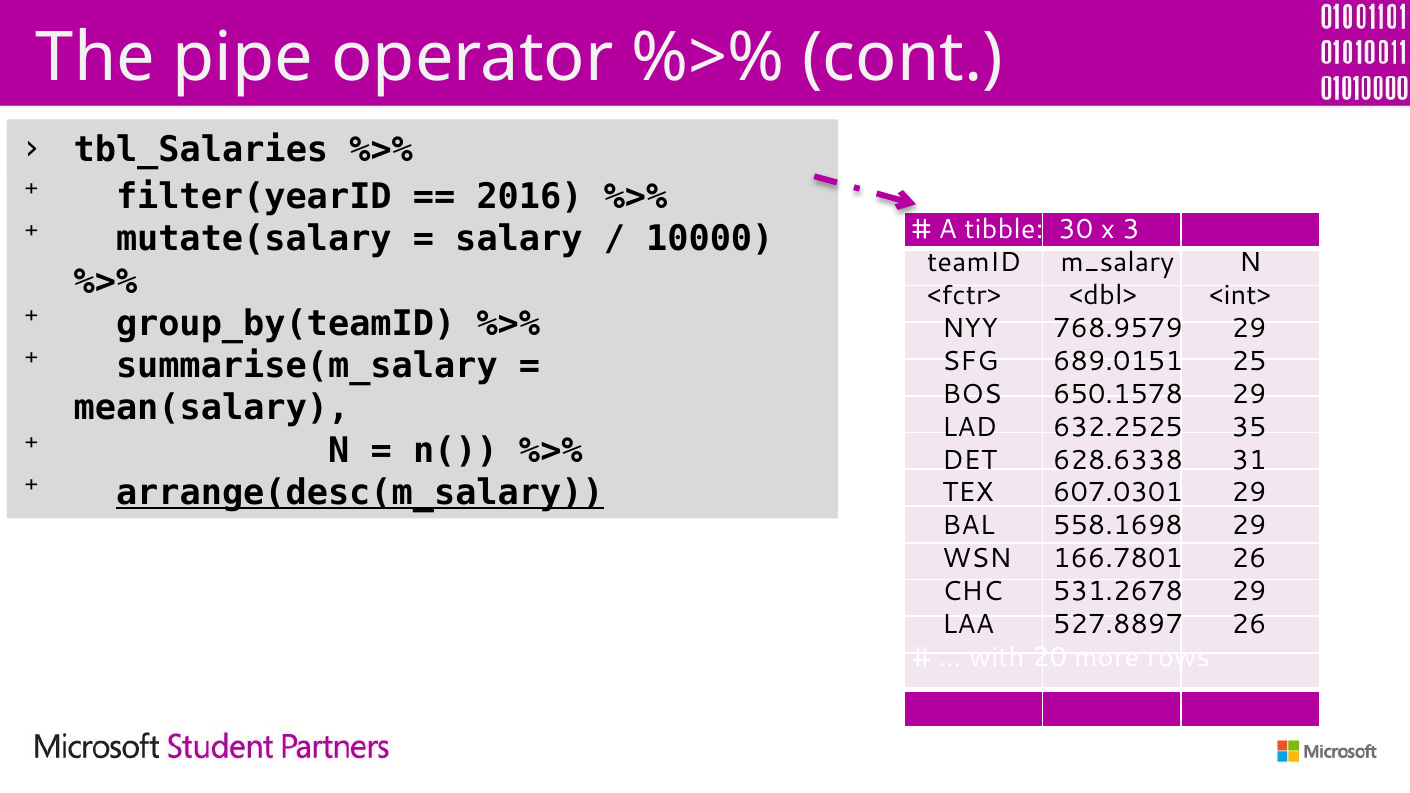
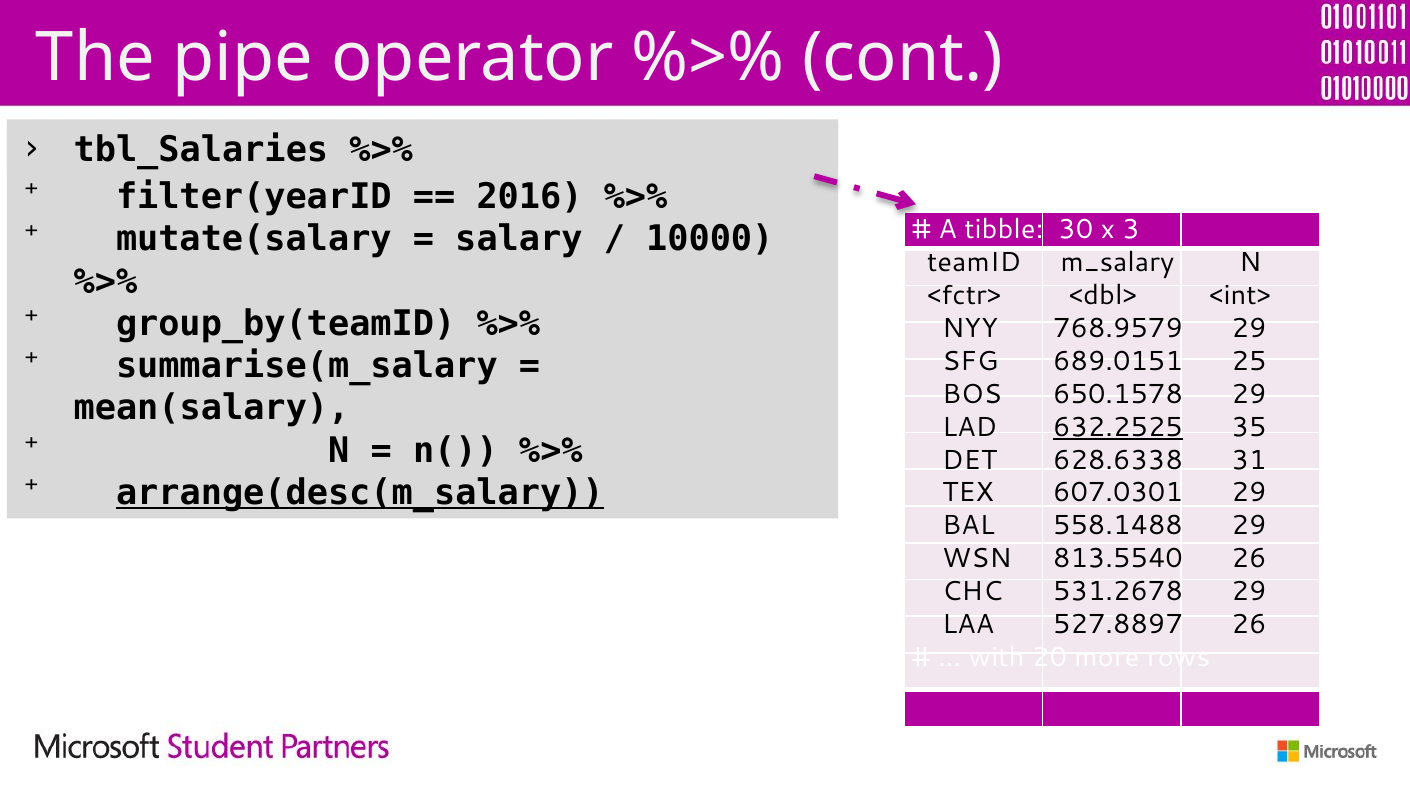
632.2525 underline: none -> present
558.1698: 558.1698 -> 558.1488
166.7801: 166.7801 -> 813.5540
